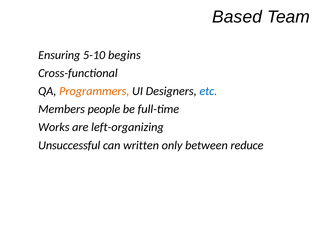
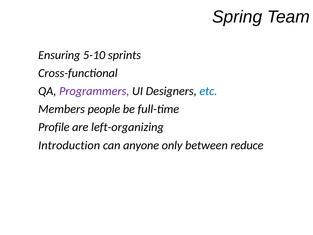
Based: Based -> Spring
begins: begins -> sprints
Programmers colour: orange -> purple
Works: Works -> Profile
Unsuccessful: Unsuccessful -> Introduction
written: written -> anyone
